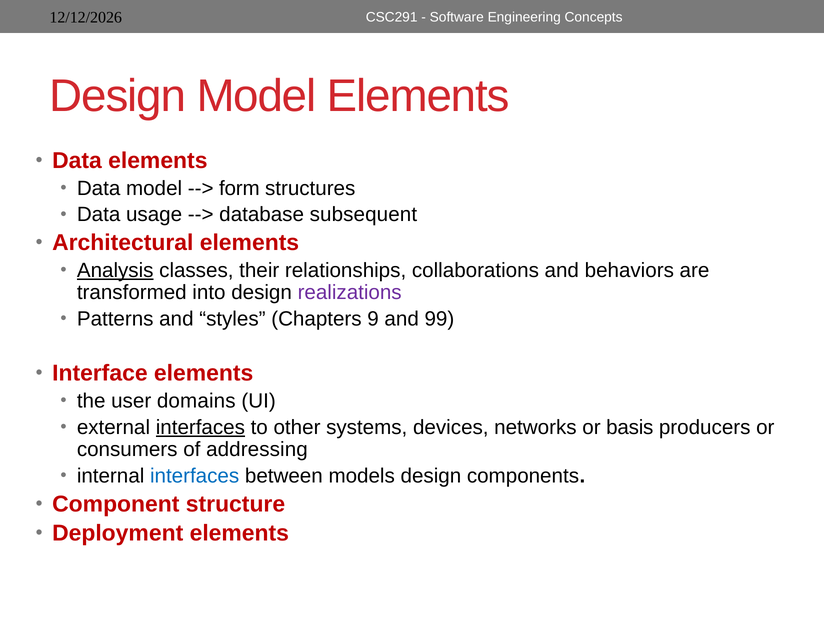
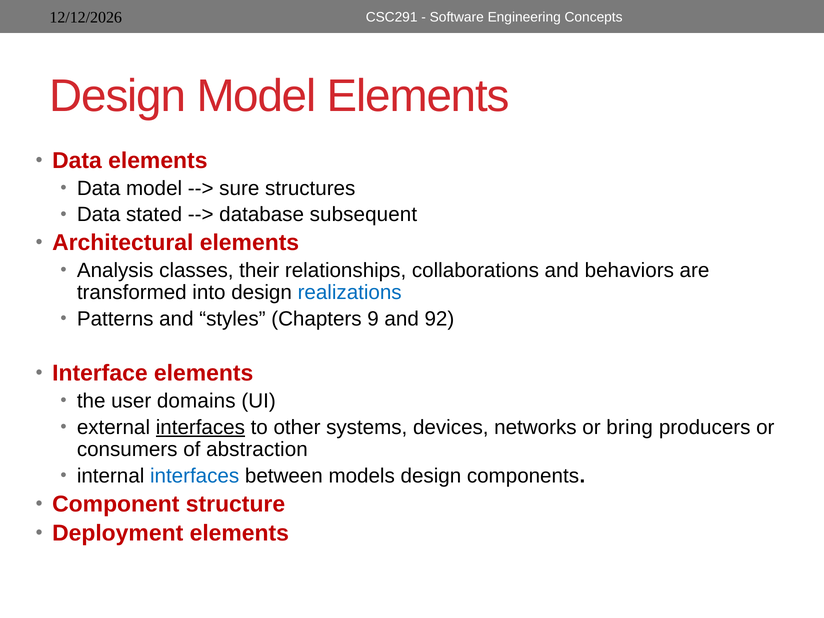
form: form -> sure
usage: usage -> stated
Analysis underline: present -> none
realizations colour: purple -> blue
99: 99 -> 92
basis: basis -> bring
addressing: addressing -> abstraction
